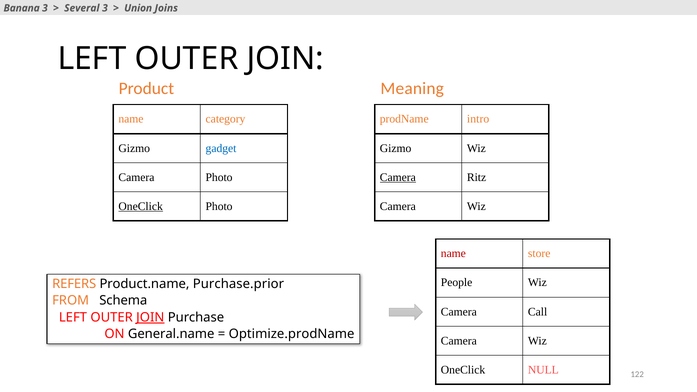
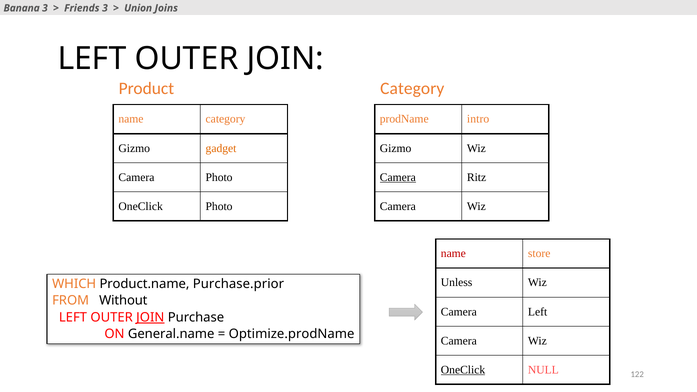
Several: Several -> Friends
Product Meaning: Meaning -> Category
gadget colour: blue -> orange
OneClick at (141, 206) underline: present -> none
People: People -> Unless
REFERS: REFERS -> WHICH
Schema: Schema -> Without
Camera Call: Call -> Left
OneClick at (463, 370) underline: none -> present
